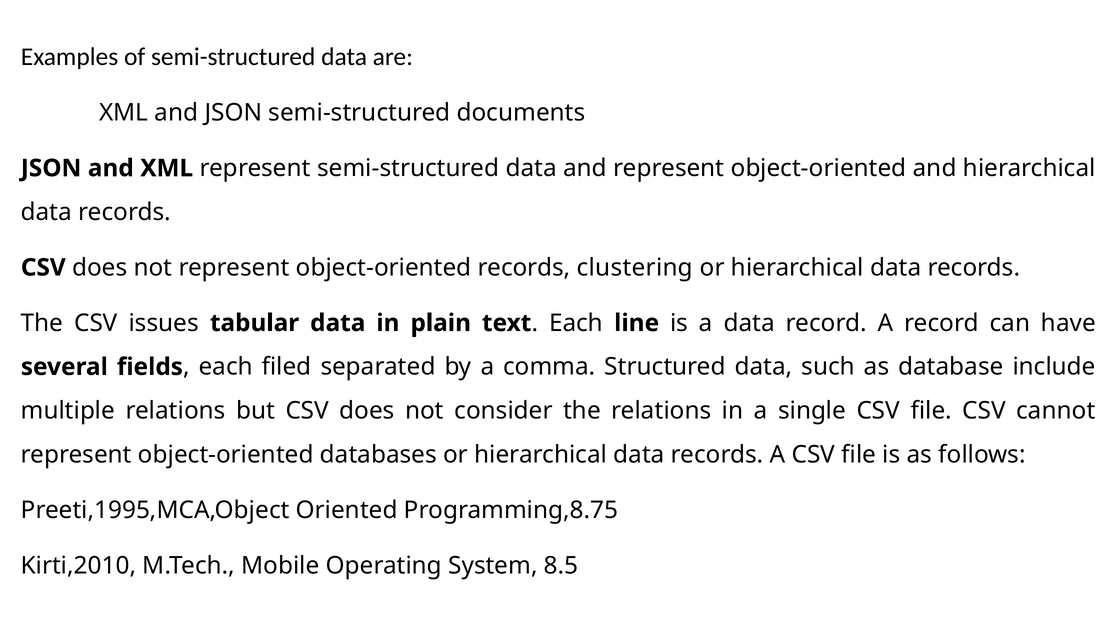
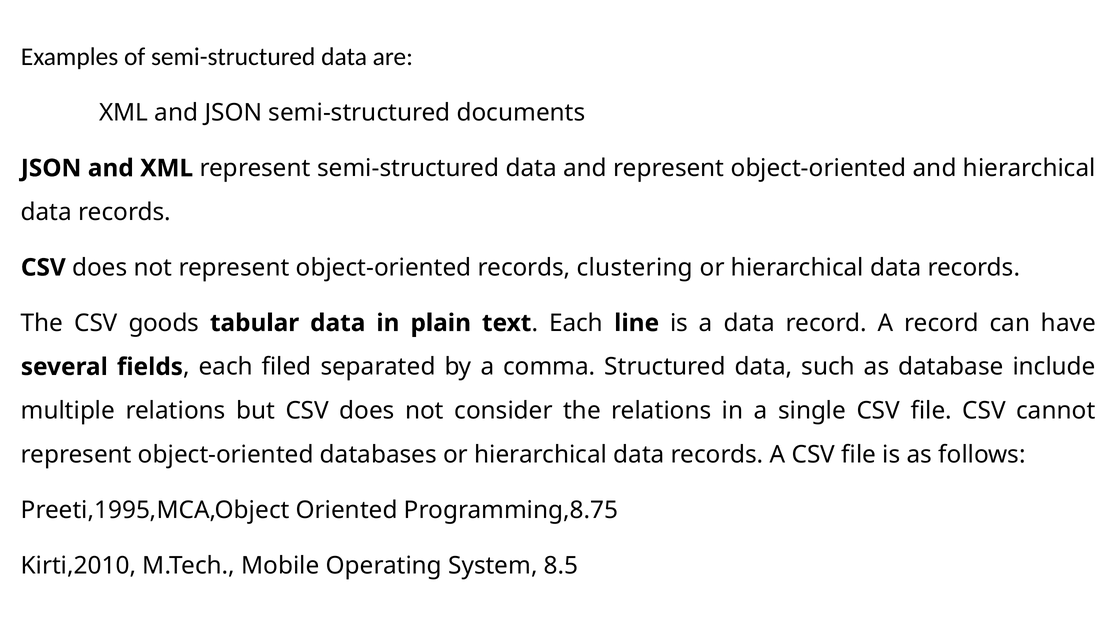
issues: issues -> goods
